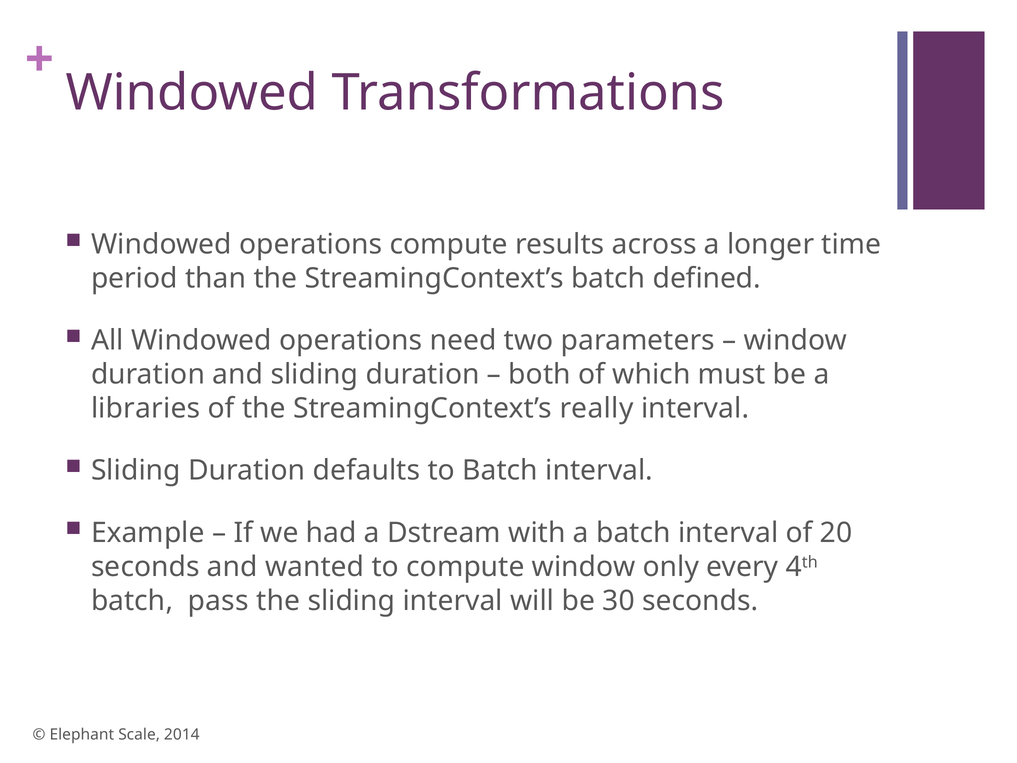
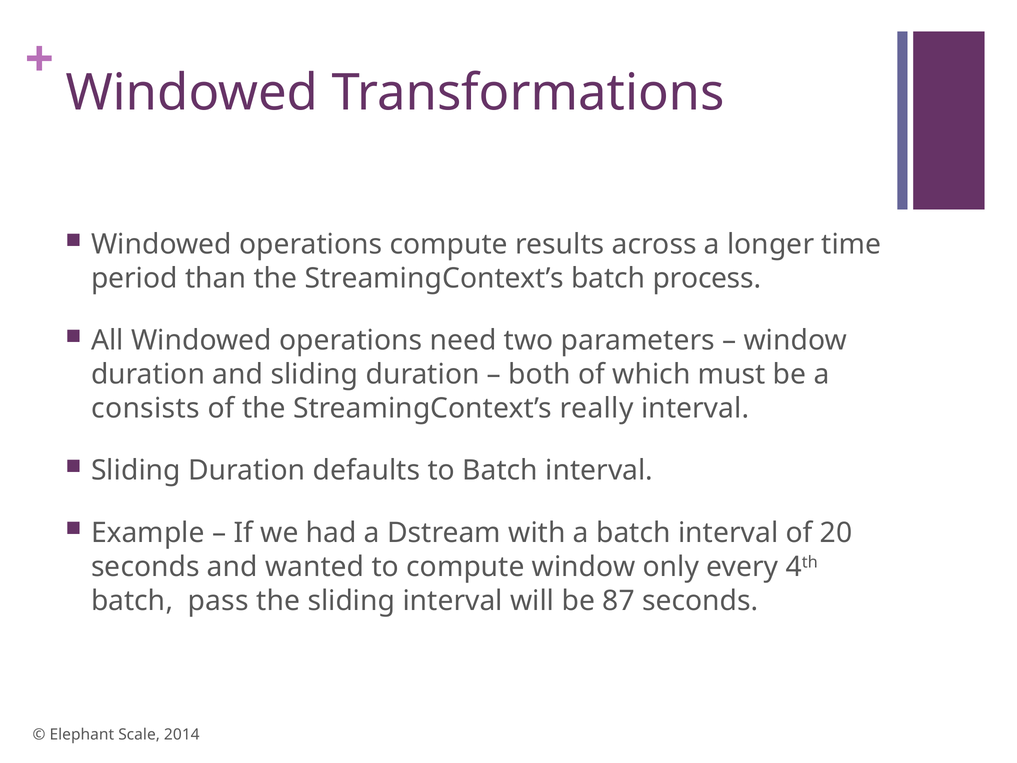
defined: defined -> process
libraries: libraries -> consists
30: 30 -> 87
